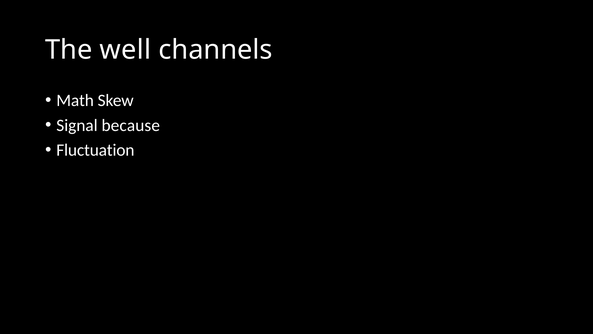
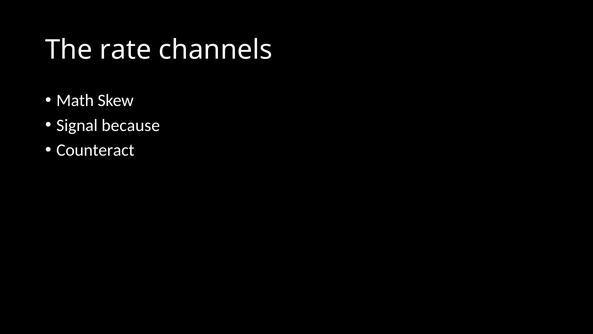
well: well -> rate
Fluctuation: Fluctuation -> Counteract
